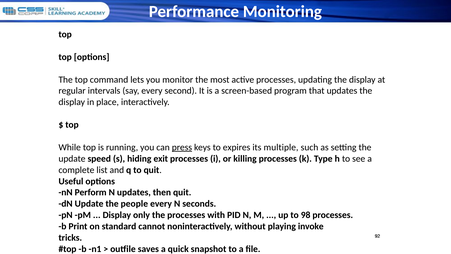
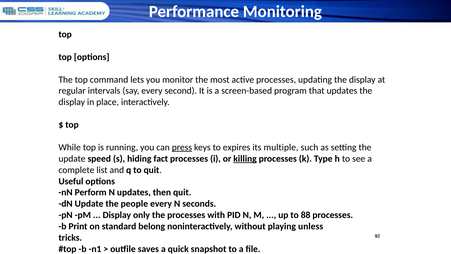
exit: exit -> fact
killing underline: none -> present
98: 98 -> 88
cannot: cannot -> belong
invoke: invoke -> unless
